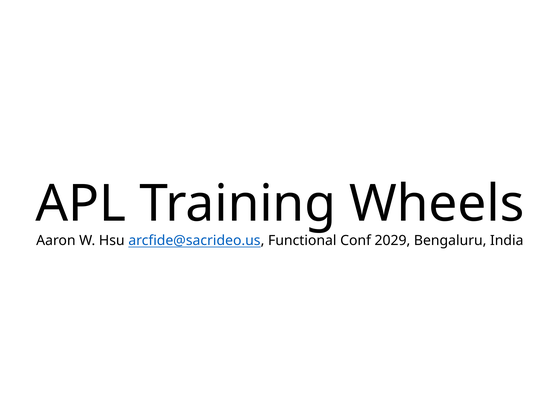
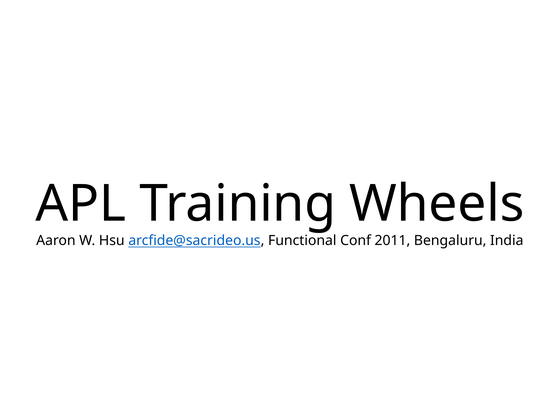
2029: 2029 -> 2011
